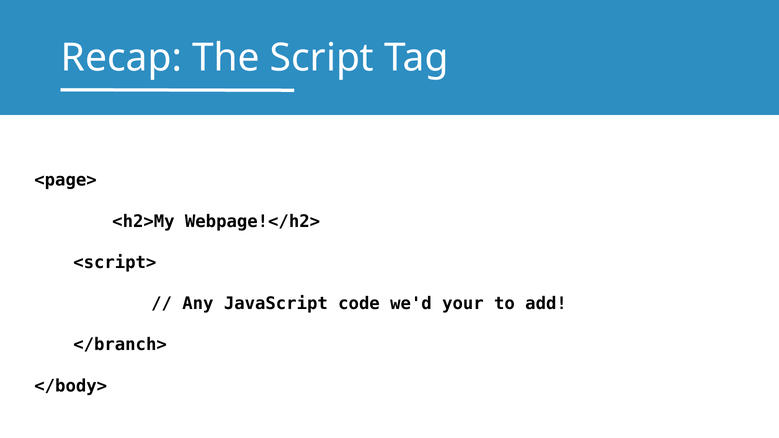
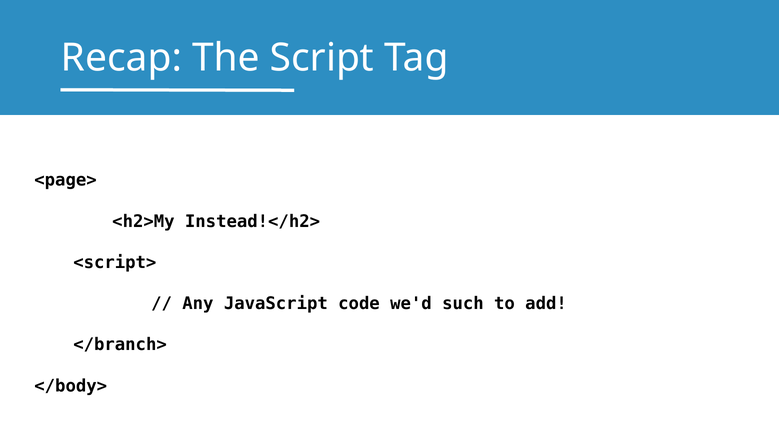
Webpage!</h2>: Webpage!</h2> -> Instead!</h2>
your: your -> such
